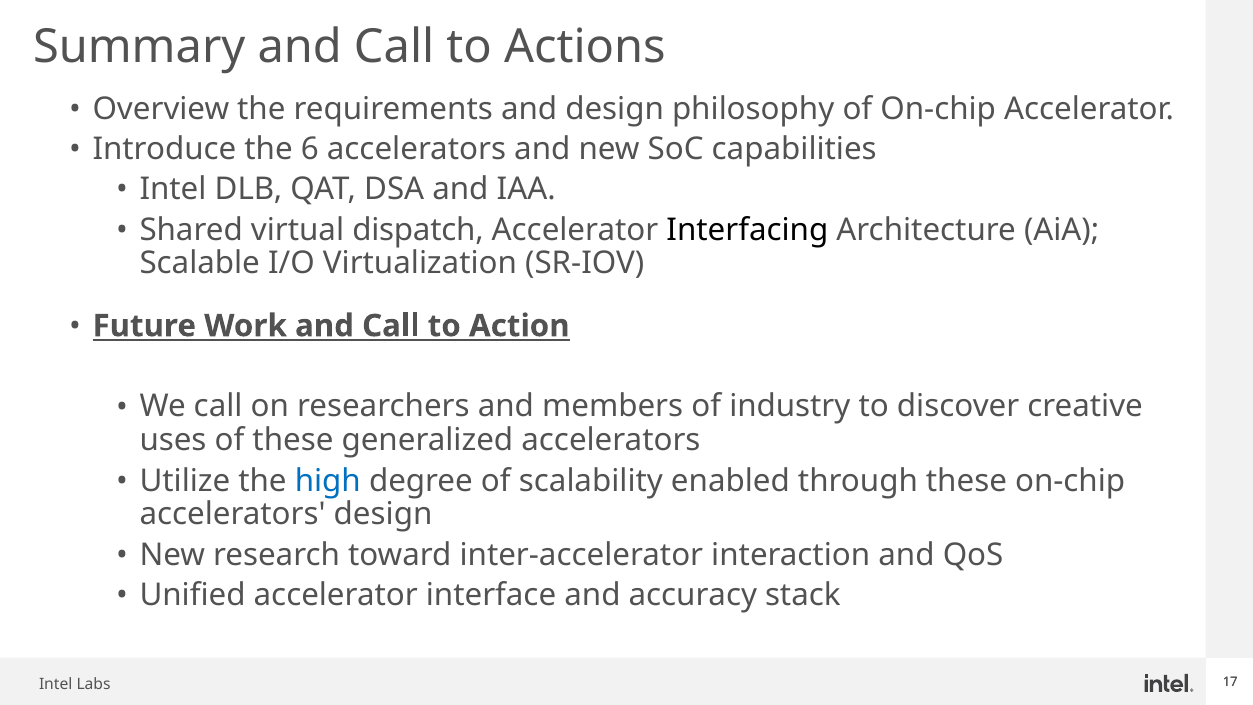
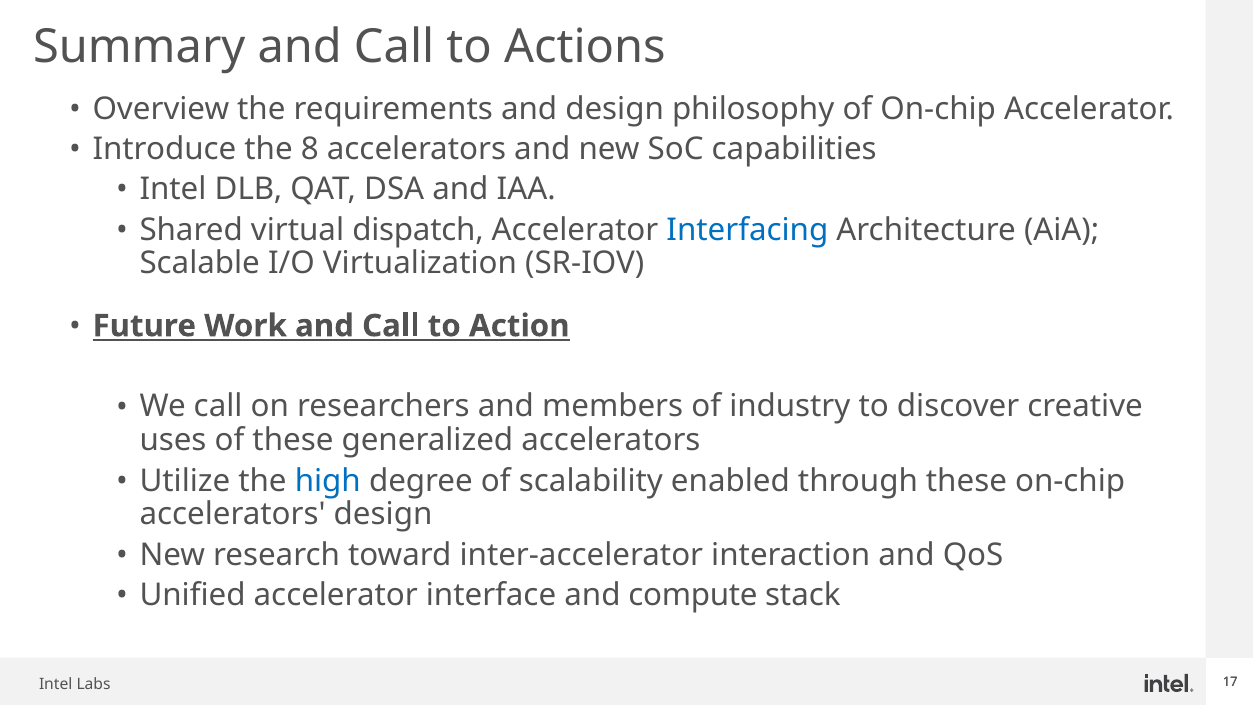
6: 6 -> 8
Interfacing colour: black -> blue
accuracy: accuracy -> compute
